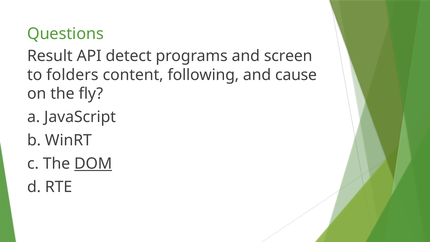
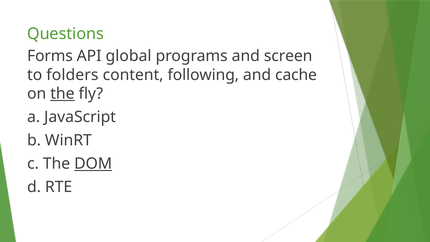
Result: Result -> Forms
detect: detect -> global
cause: cause -> cache
the at (62, 94) underline: none -> present
